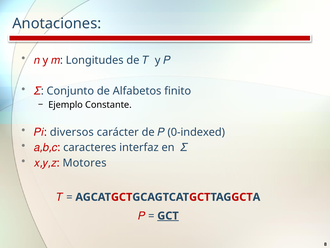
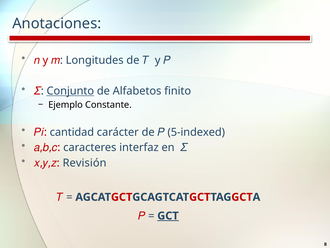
Conjunto underline: none -> present
diversos: diversos -> cantidad
0-indexed: 0-indexed -> 5-indexed
Motores: Motores -> Revisión
